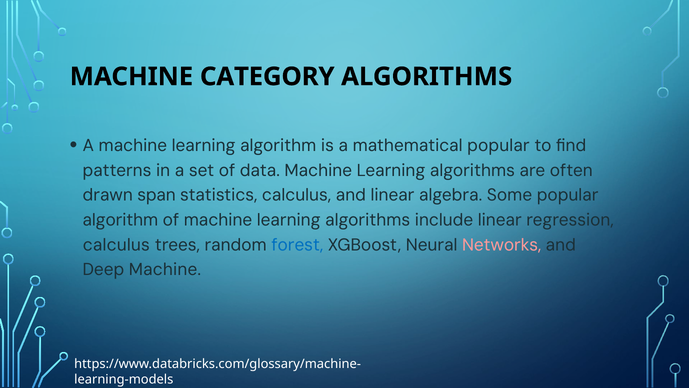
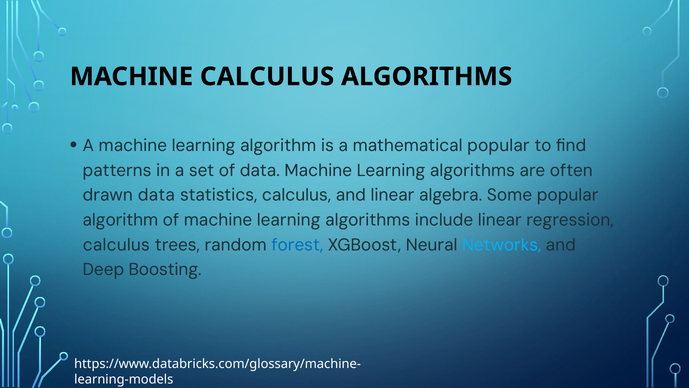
MACHINE CATEGORY: CATEGORY -> CALCULUS
drawn span: span -> data
Networks colour: pink -> light blue
Deep Machine: Machine -> Boosting
